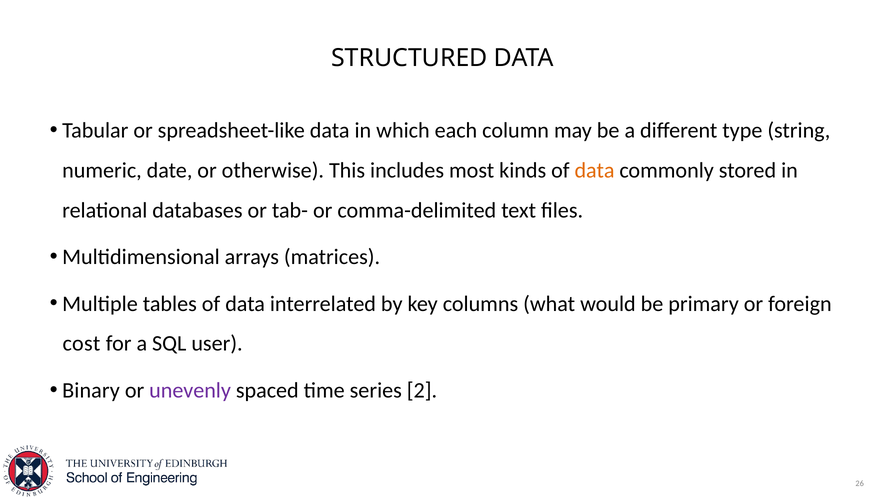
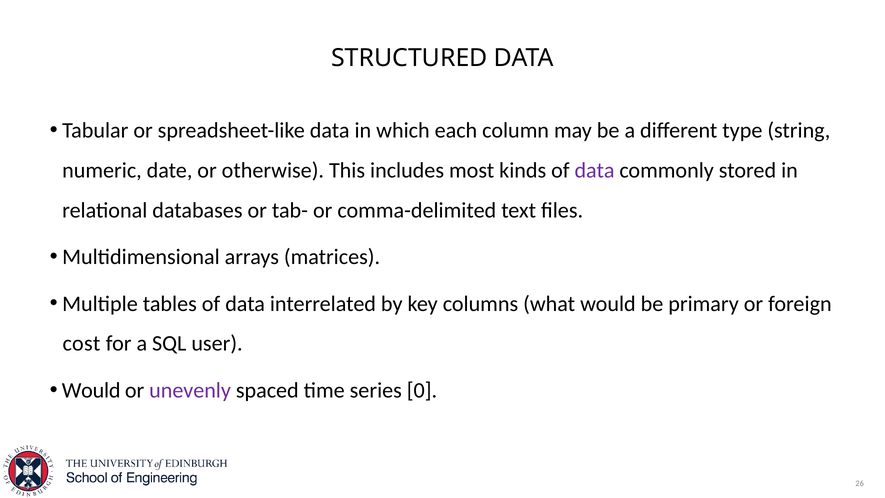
data at (595, 170) colour: orange -> purple
Binary at (91, 390): Binary -> Would
2: 2 -> 0
